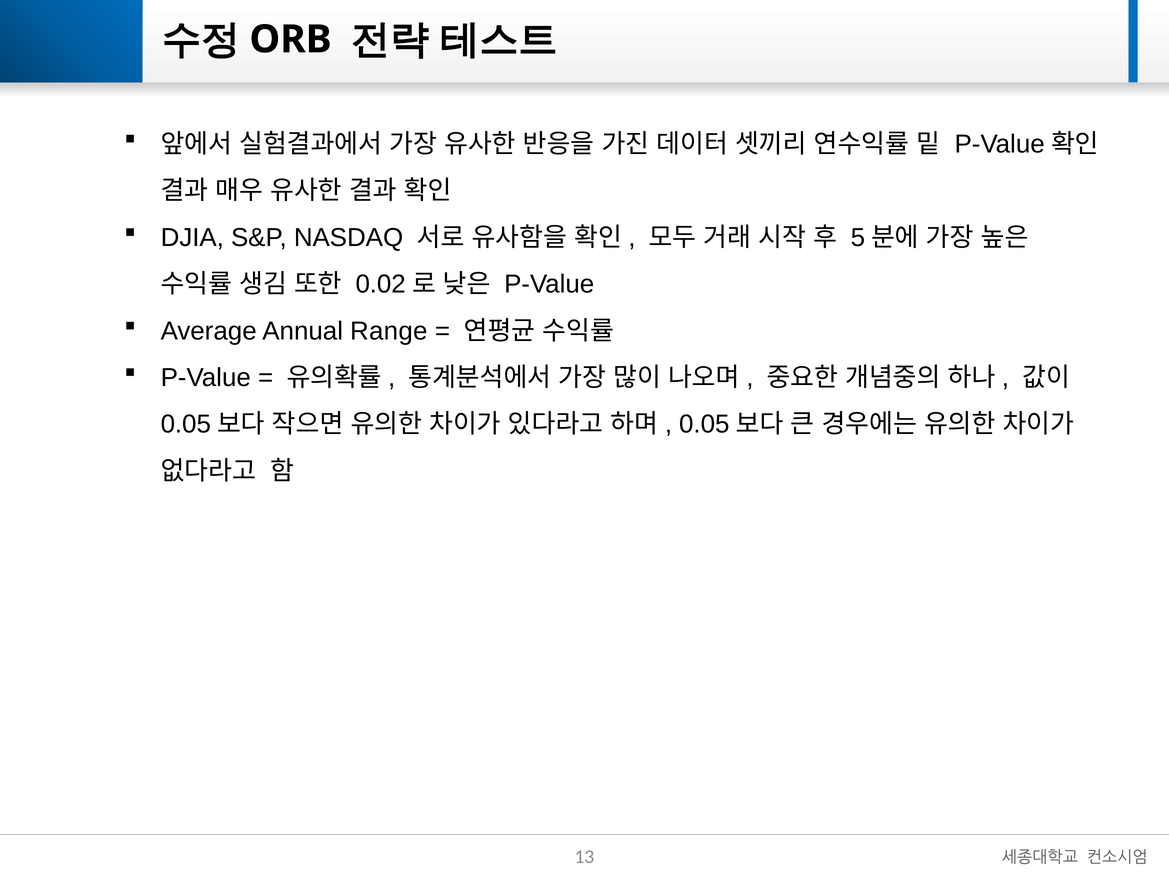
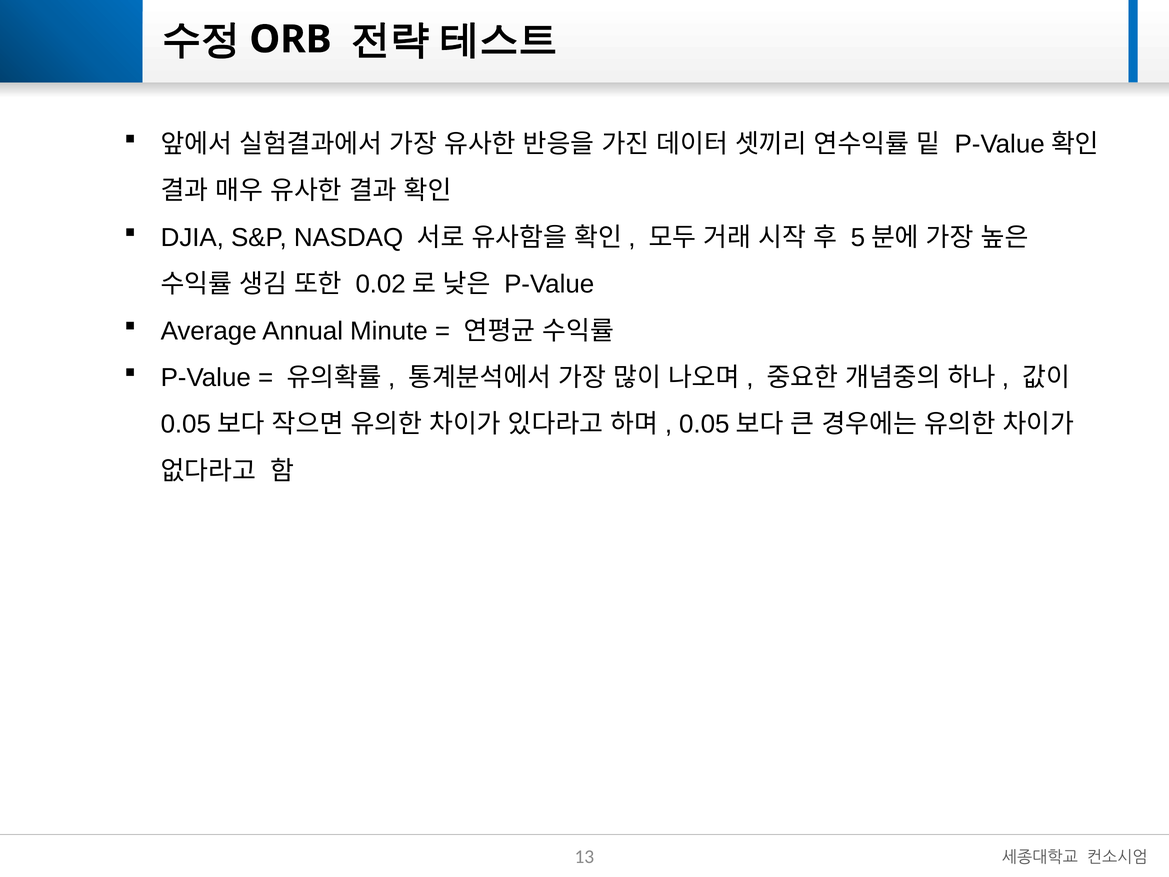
Range: Range -> Minute
